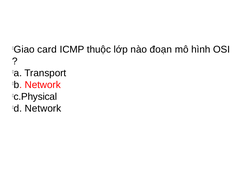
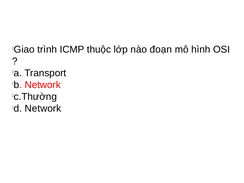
card: card -> trình
c.Physical: c.Physical -> c.Thường
